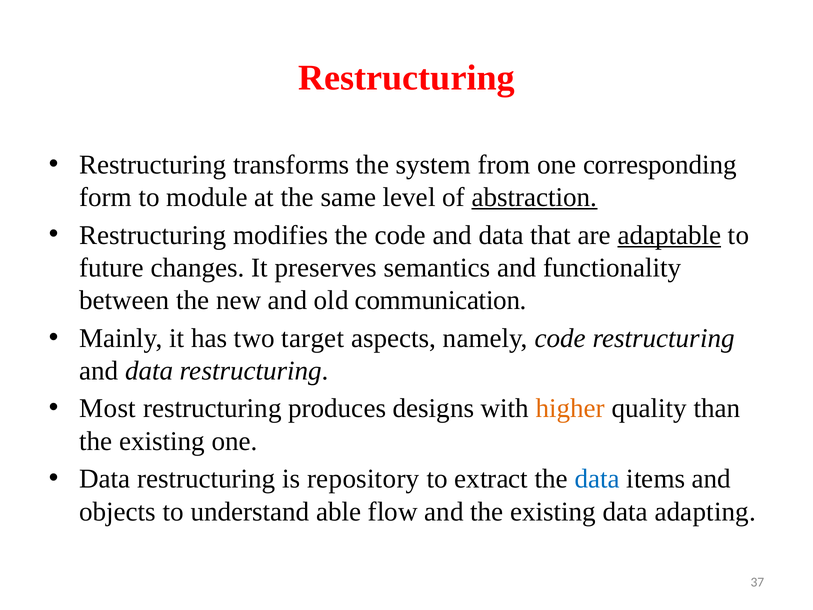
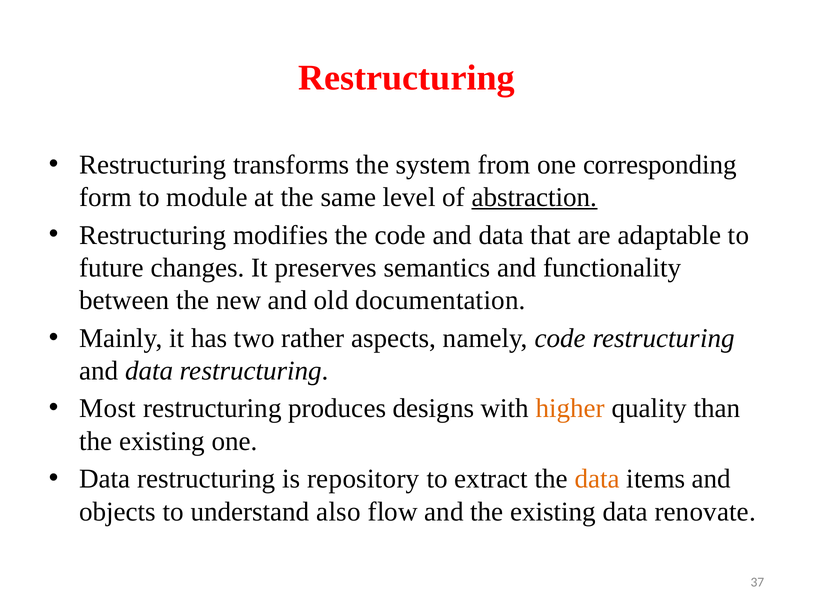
adaptable underline: present -> none
communication: communication -> documentation
target: target -> rather
data at (597, 479) colour: blue -> orange
able: able -> also
adapting: adapting -> renovate
